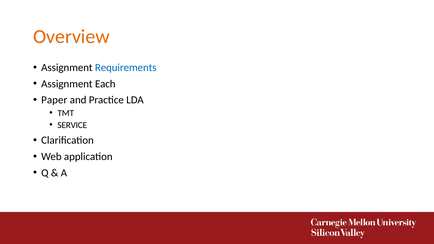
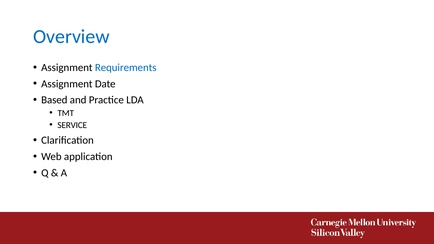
Overview colour: orange -> blue
Each: Each -> Date
Paper: Paper -> Based
